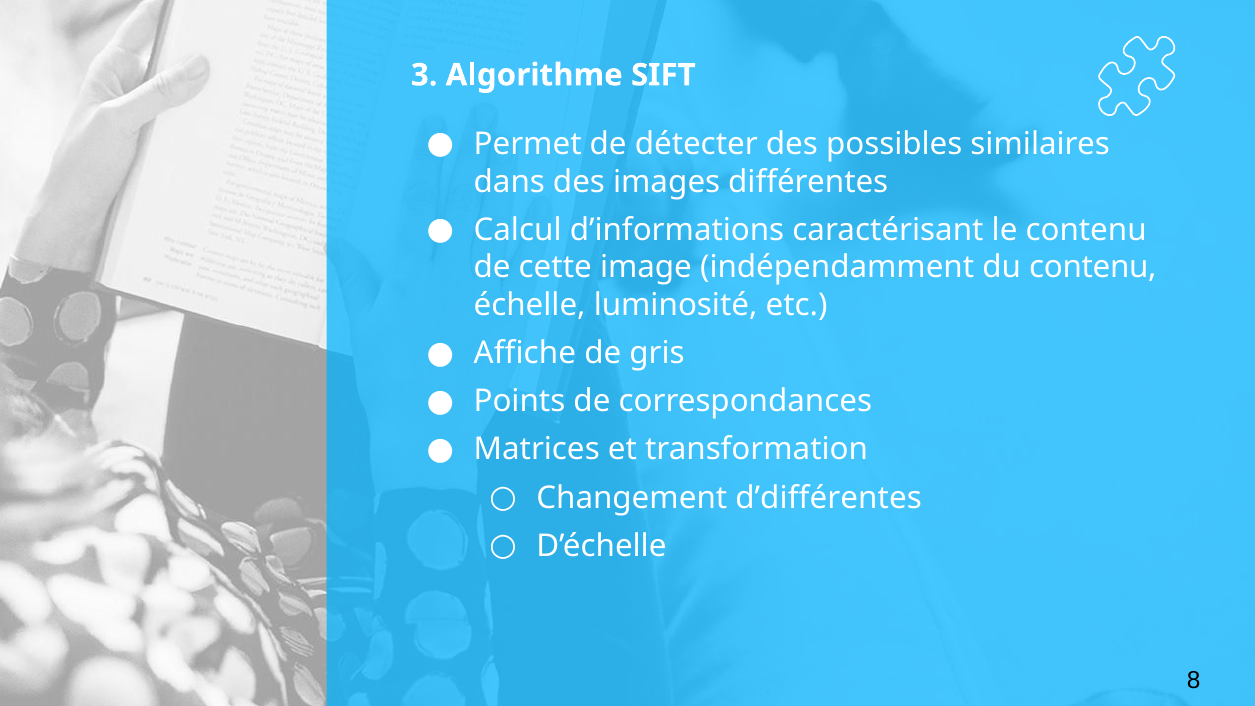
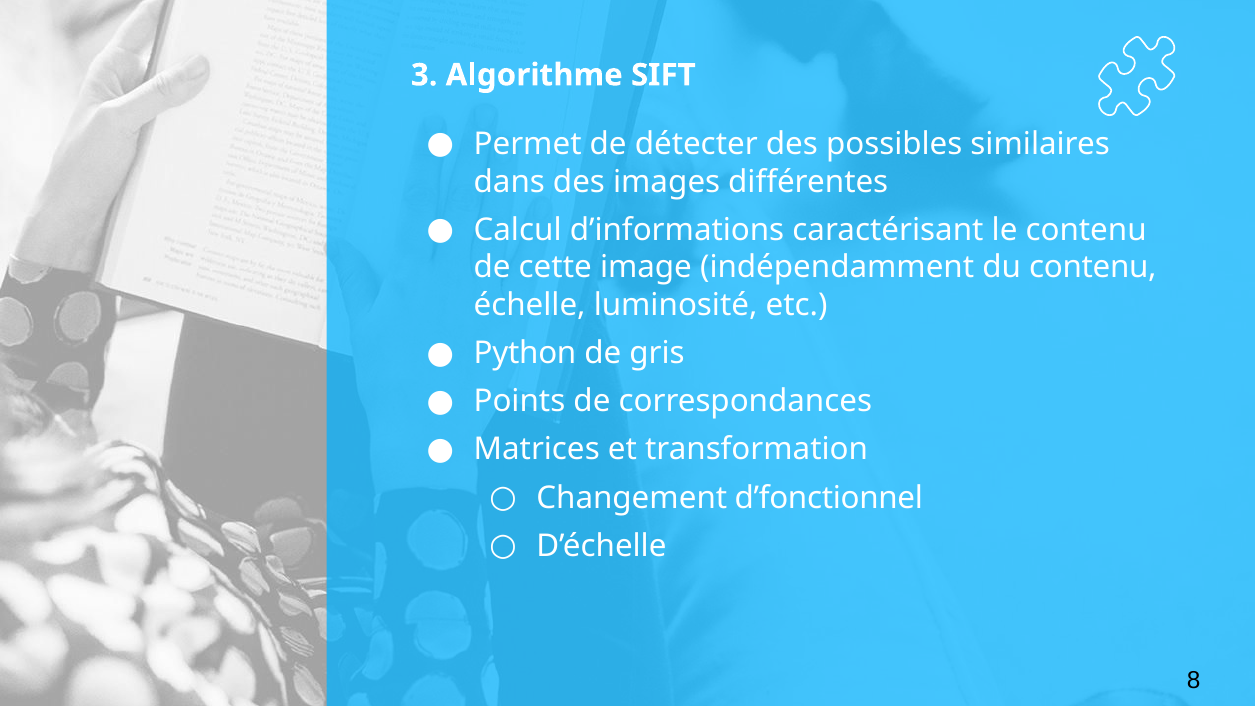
Affiche: Affiche -> Python
d’différentes: d’différentes -> d’fonctionnel
